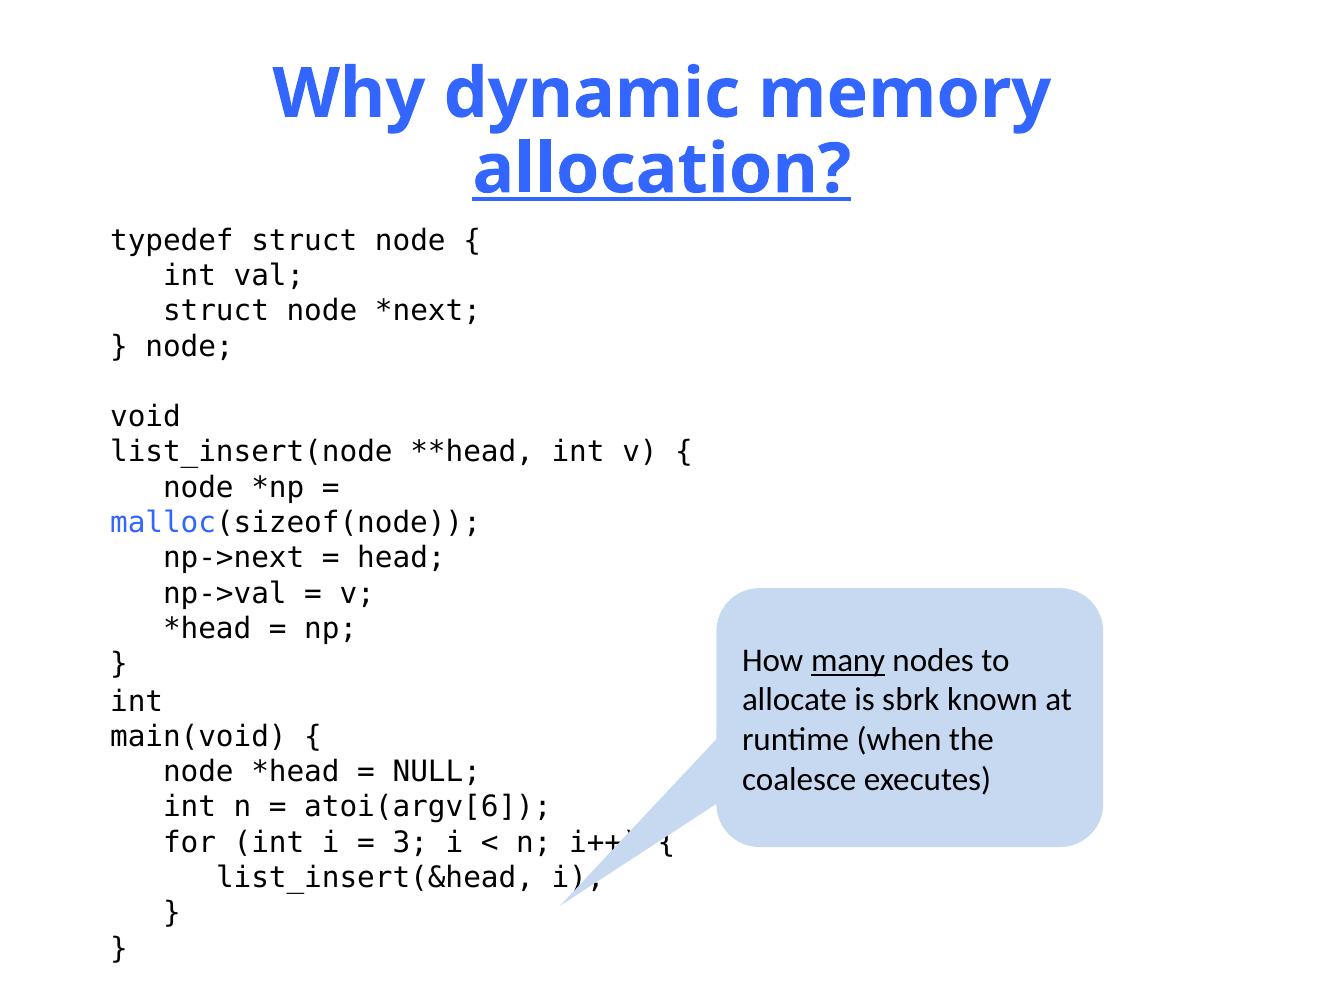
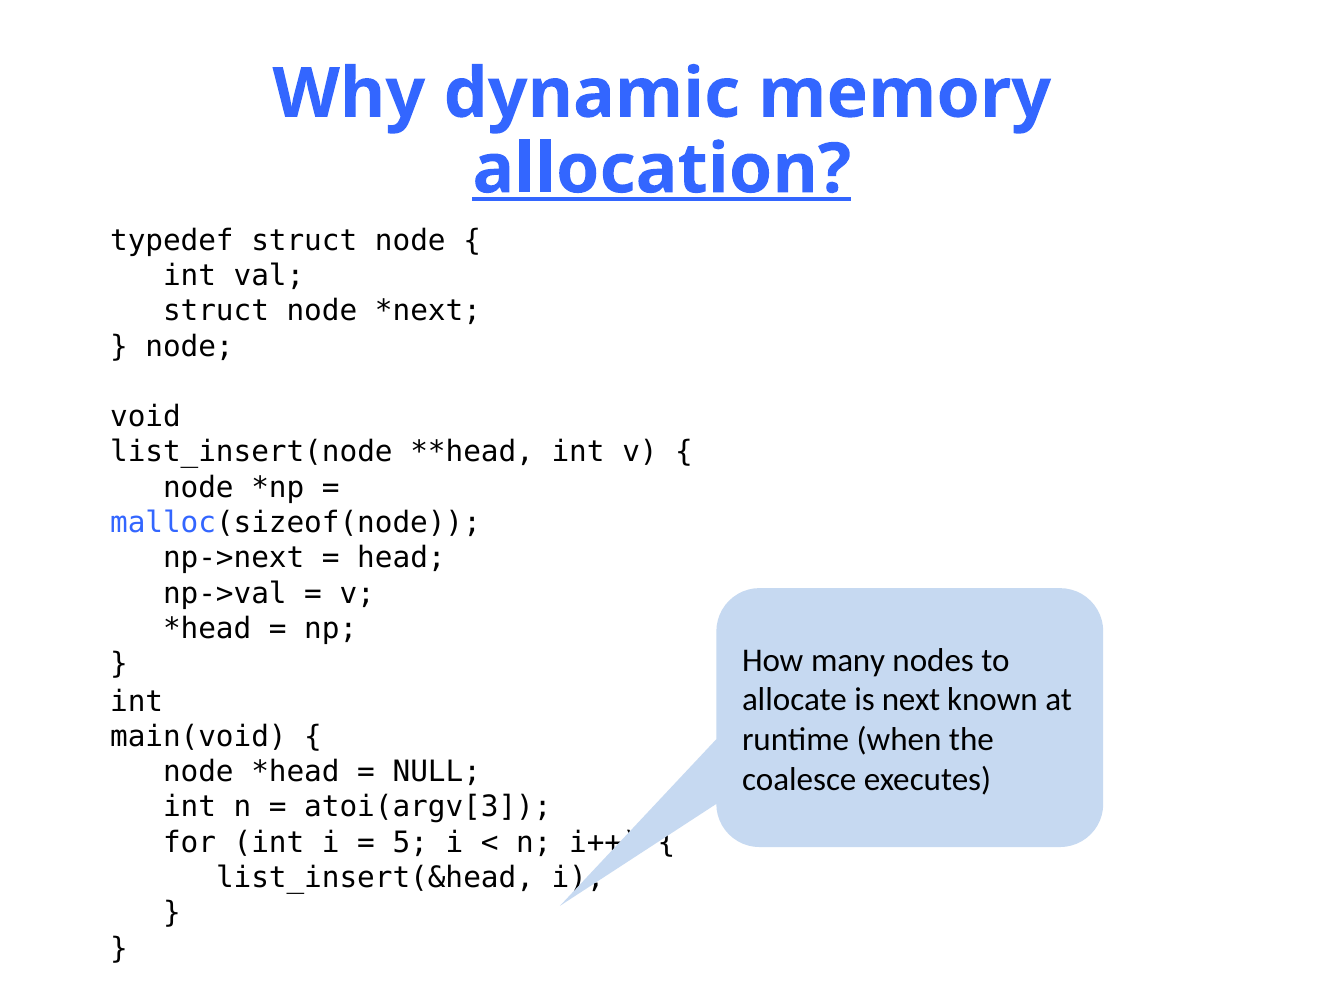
many underline: present -> none
sbrk: sbrk -> next
atoi(argv[6: atoi(argv[6 -> atoi(argv[3
3: 3 -> 5
